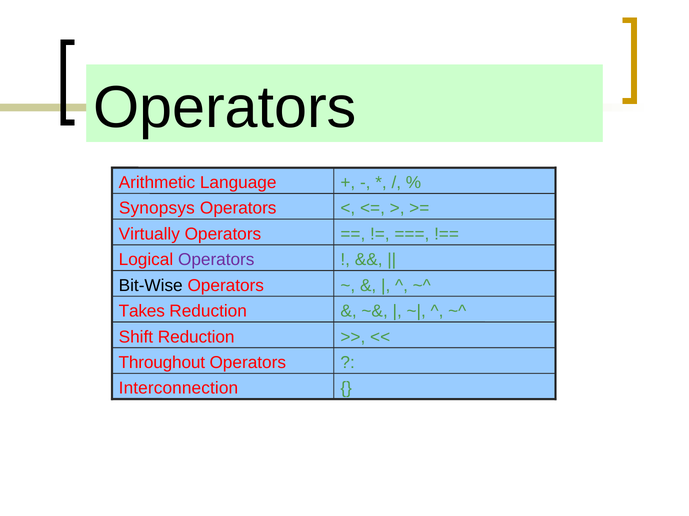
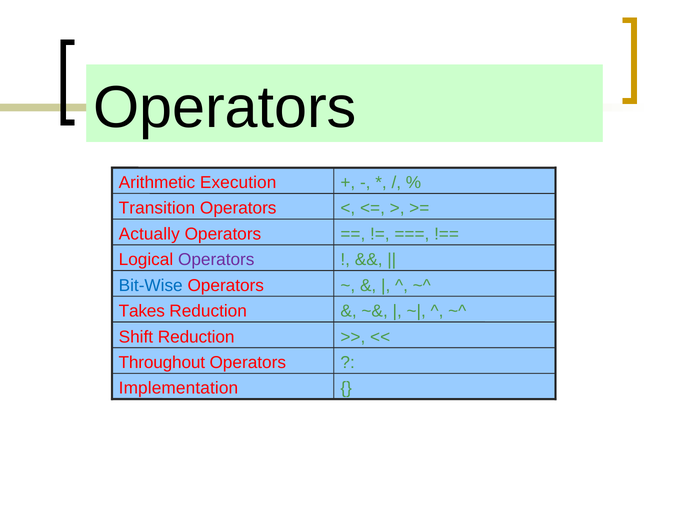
Language: Language -> Execution
Synopsys: Synopsys -> Transition
Virtually: Virtually -> Actually
Bit-Wise colour: black -> blue
Interconnection: Interconnection -> Implementation
